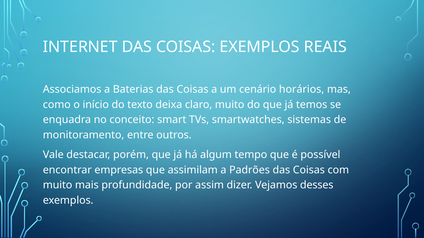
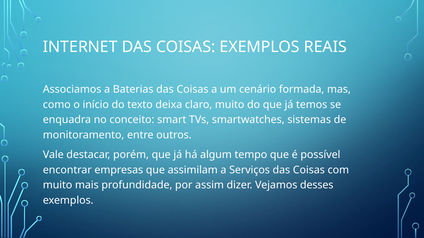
horários: horários -> formada
Padrões: Padrões -> Serviços
